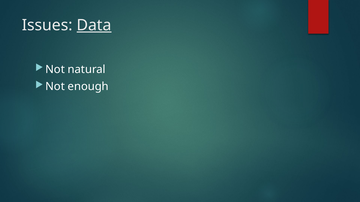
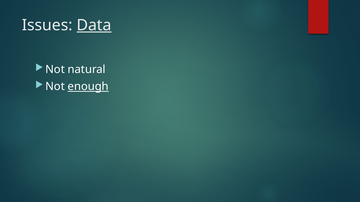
enough underline: none -> present
